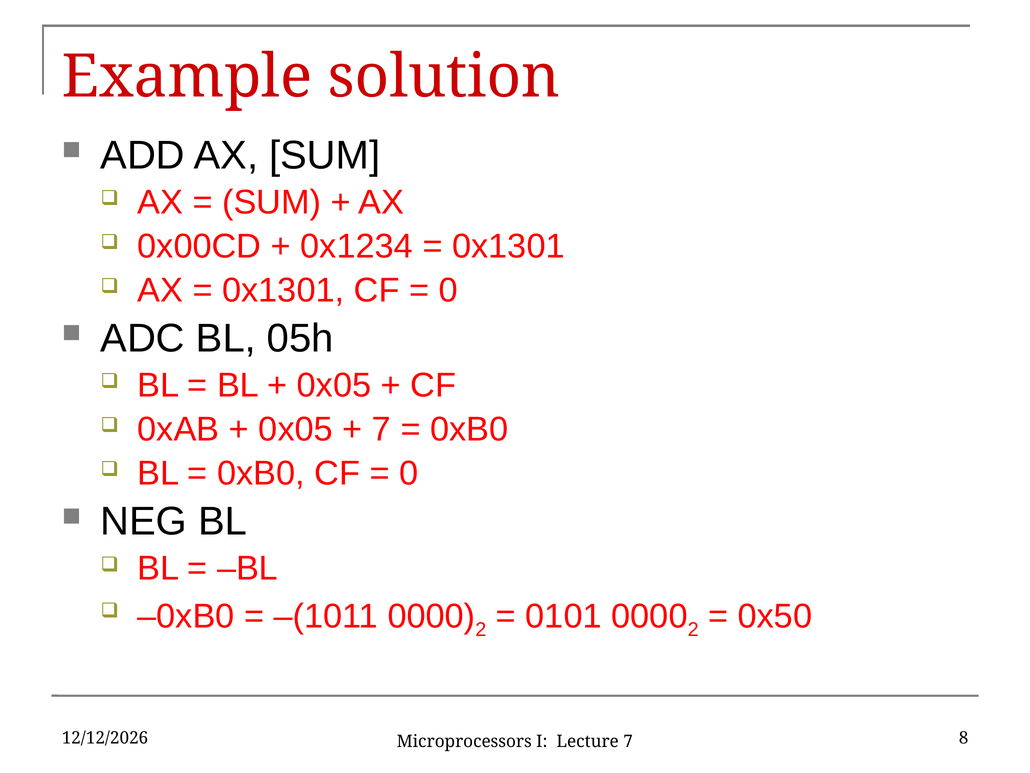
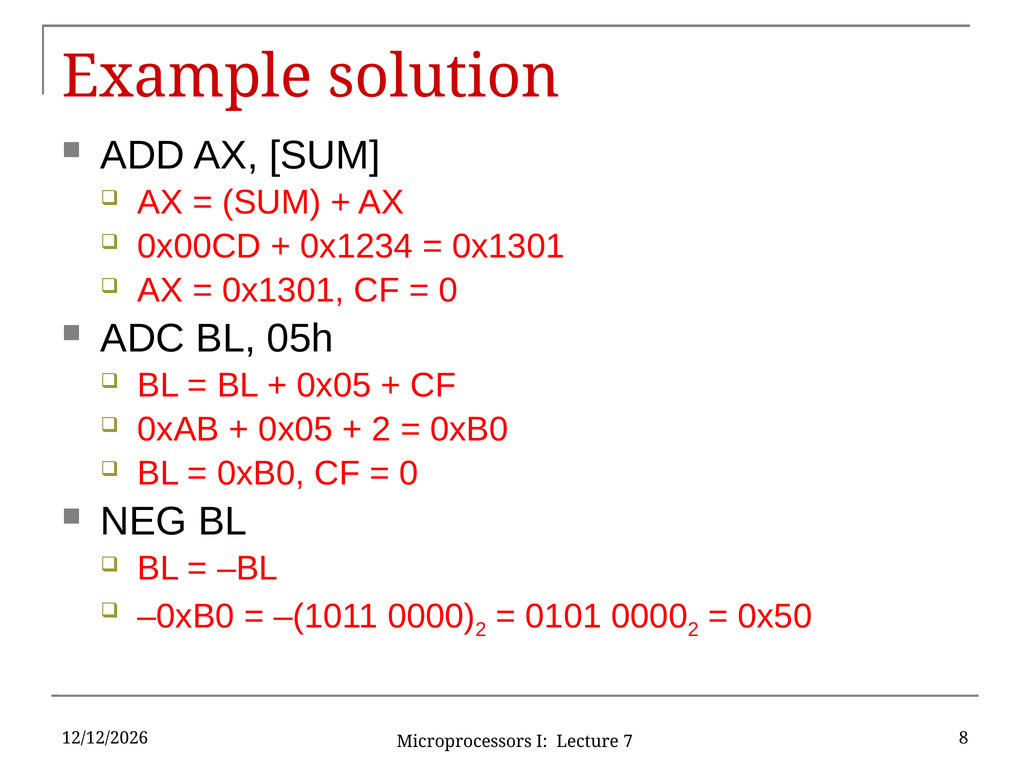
7 at (381, 429): 7 -> 2
